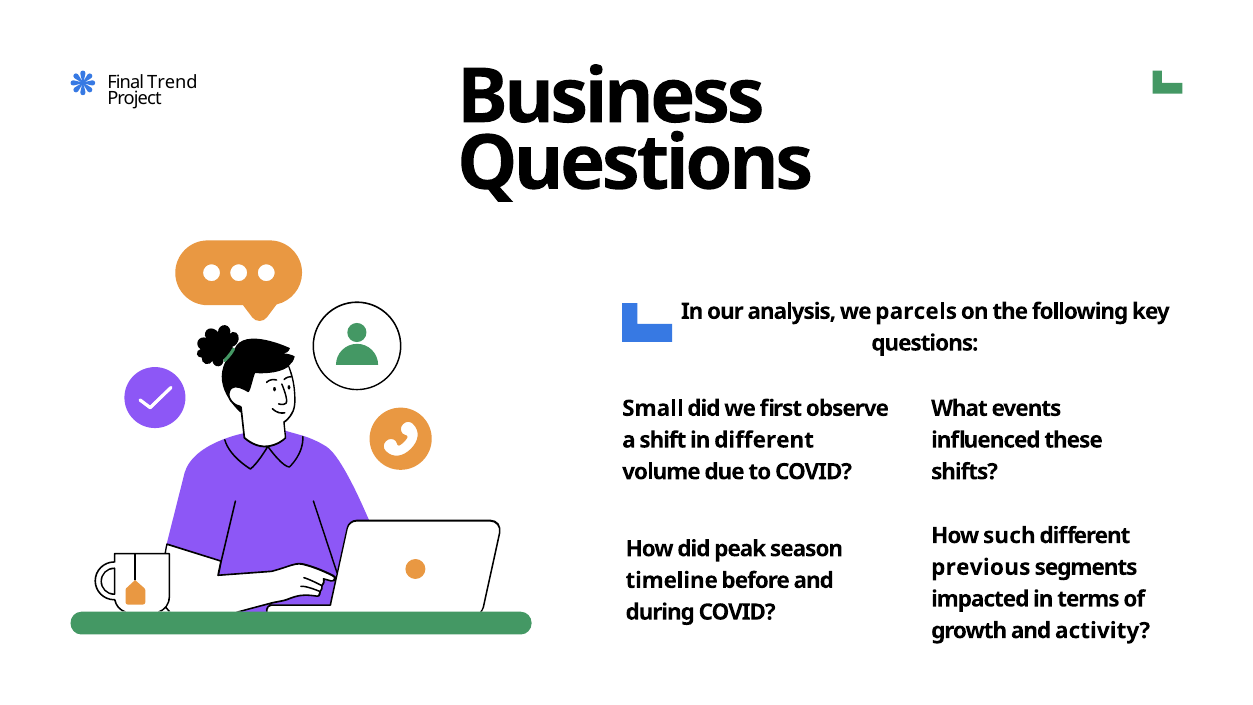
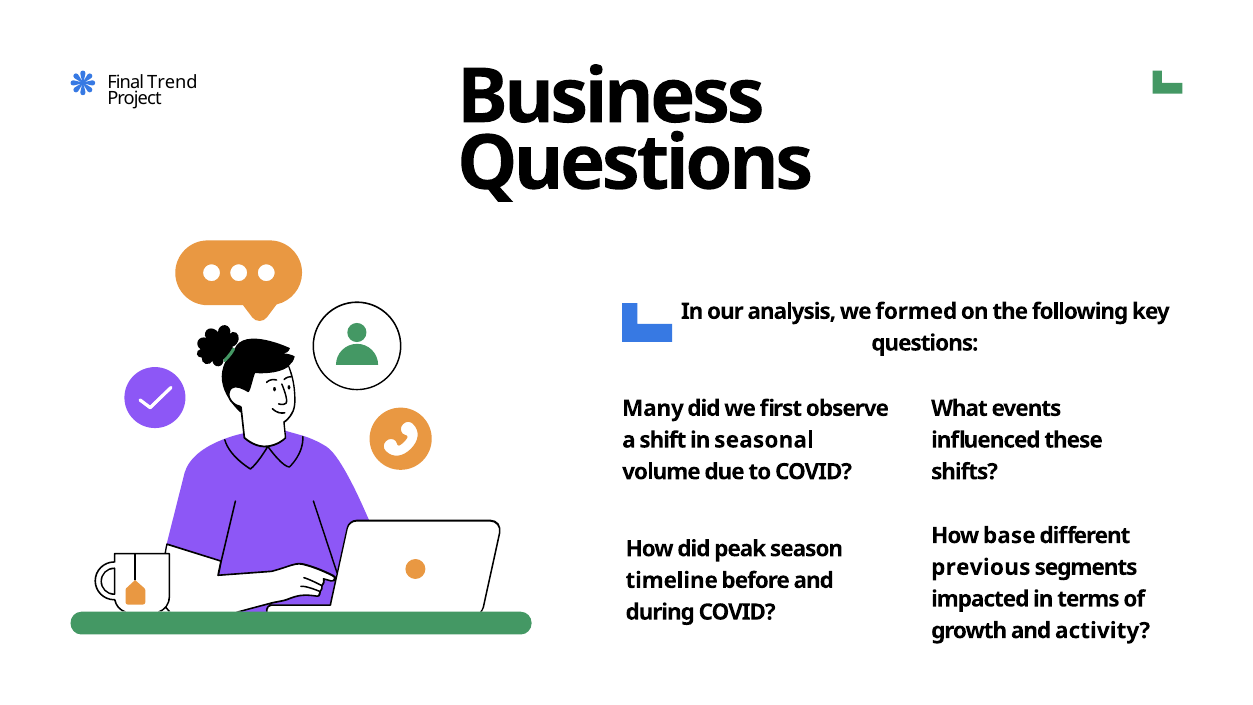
parcels: parcels -> formed
Small: Small -> Many
in different: different -> seasonal
such: such -> base
